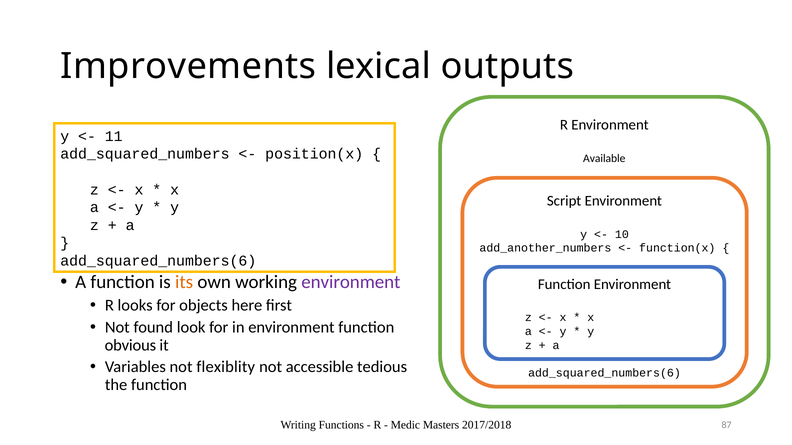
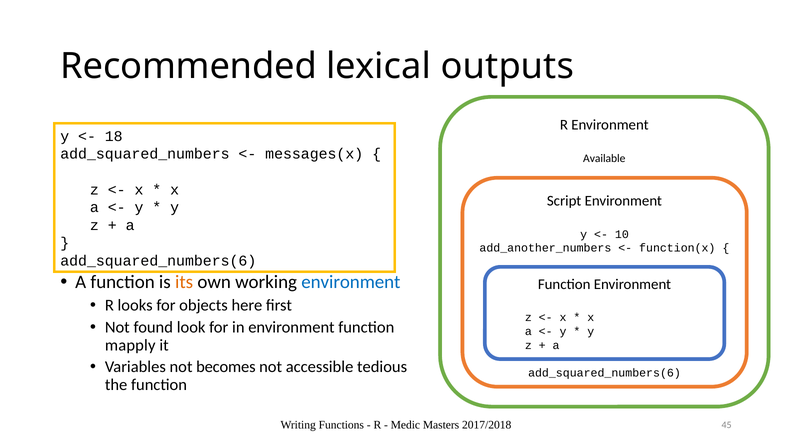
Improvements: Improvements -> Recommended
11: 11 -> 18
position(x: position(x -> messages(x
environment at (351, 282) colour: purple -> blue
obvious: obvious -> mapply
flexiblity: flexiblity -> becomes
87: 87 -> 45
